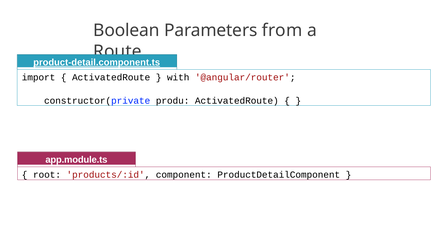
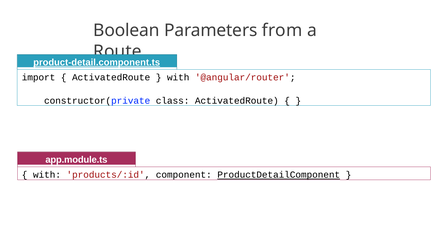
produ: produ -> class
root at (47, 175): root -> with
ProductDetailComponent underline: none -> present
